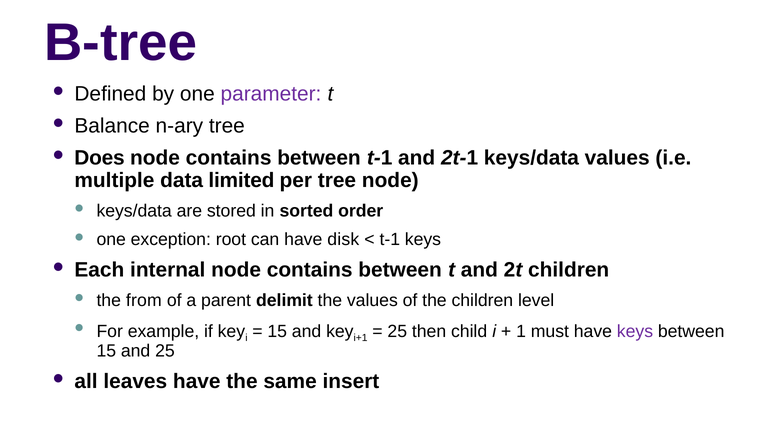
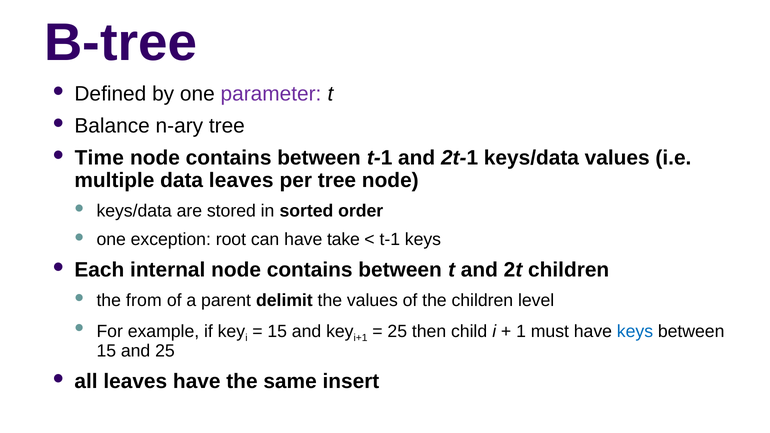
Does: Does -> Time
data limited: limited -> leaves
disk: disk -> take
keys at (635, 331) colour: purple -> blue
